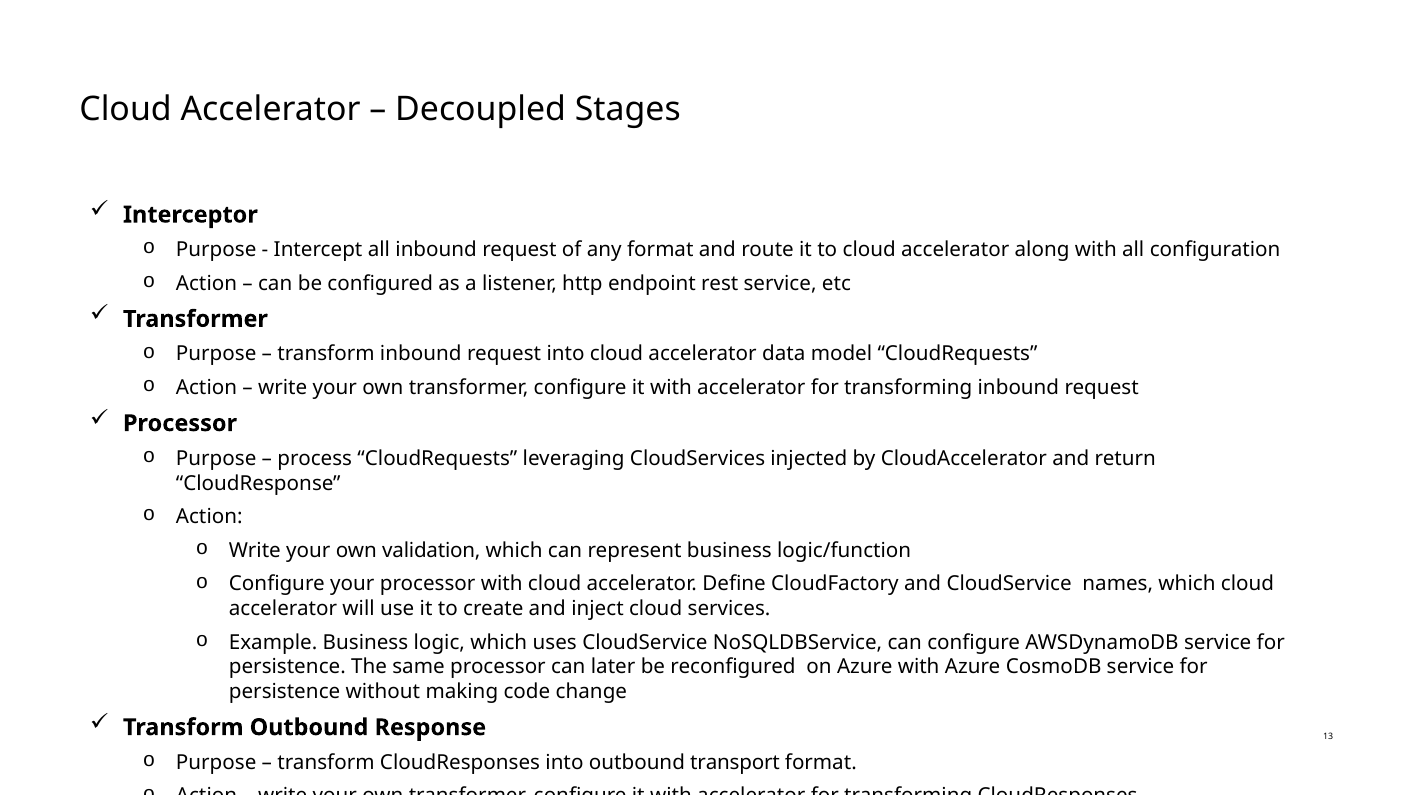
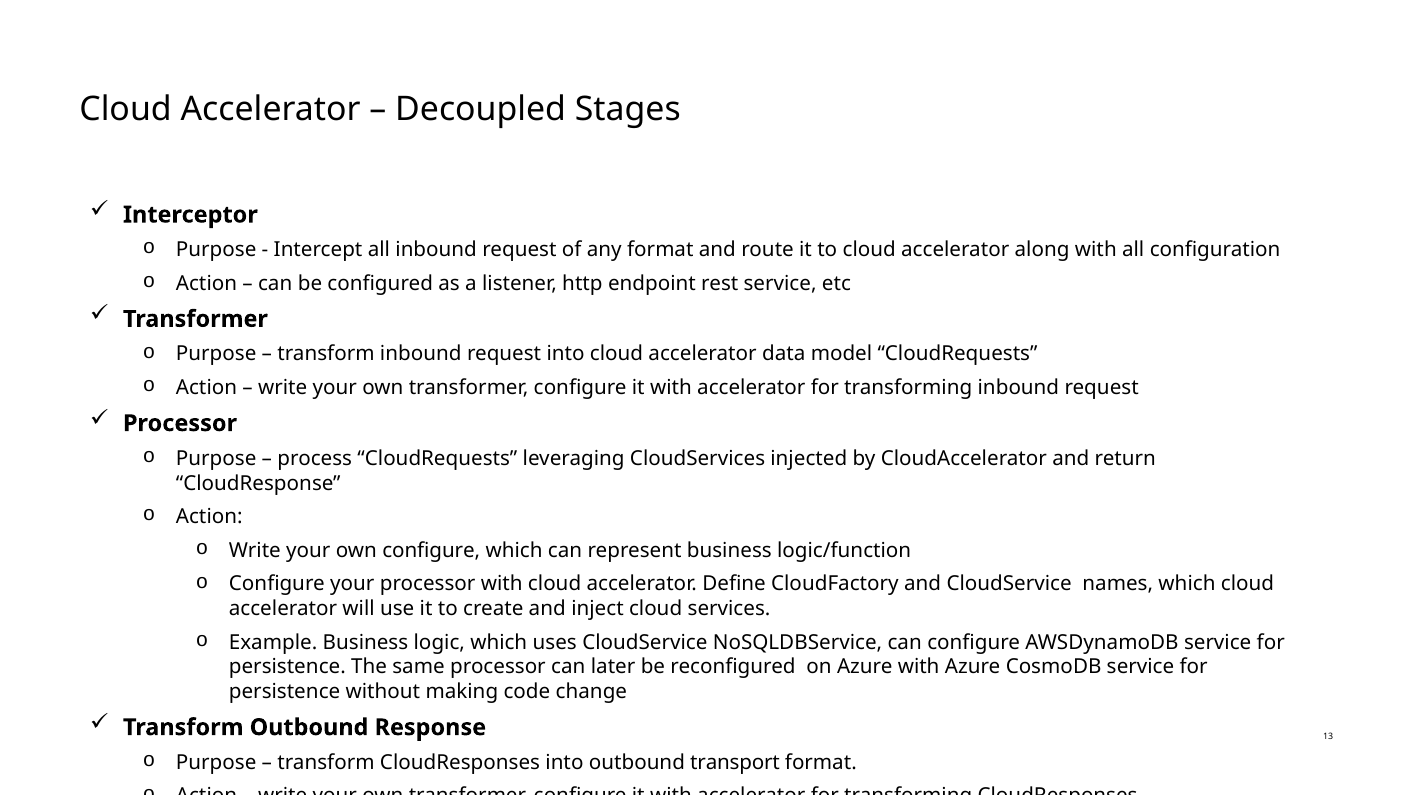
own validation: validation -> configure
